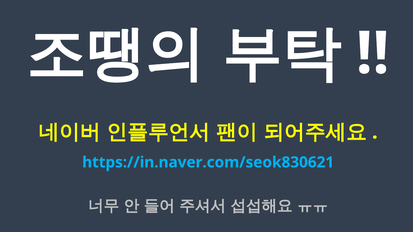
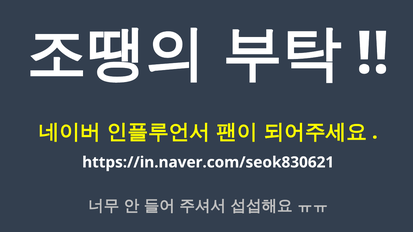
https://in.naver.com/seok830621 colour: light blue -> white
